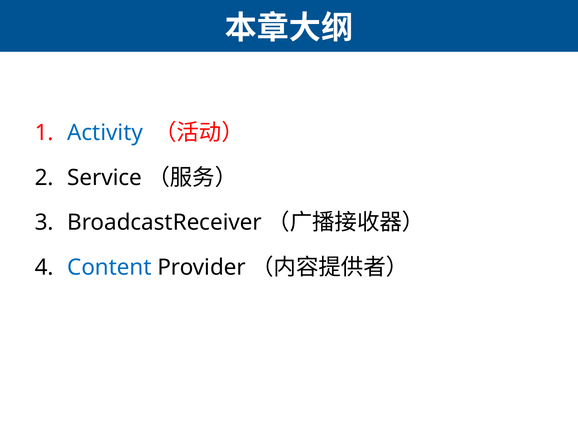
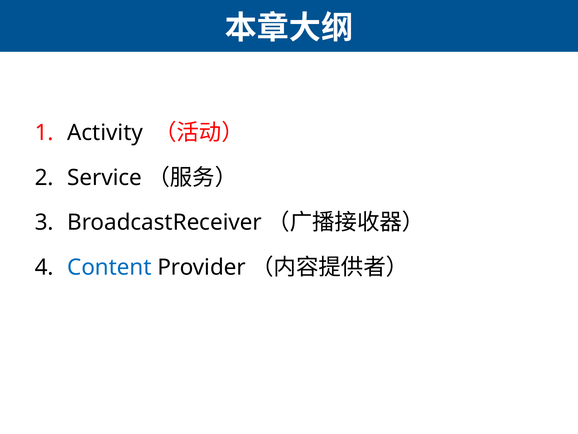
Activity colour: blue -> black
